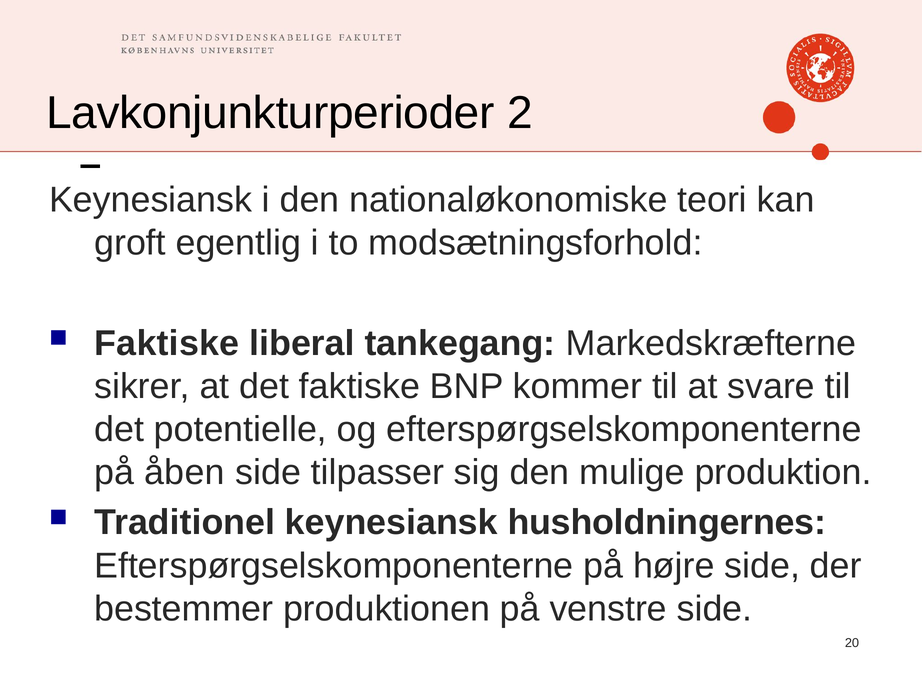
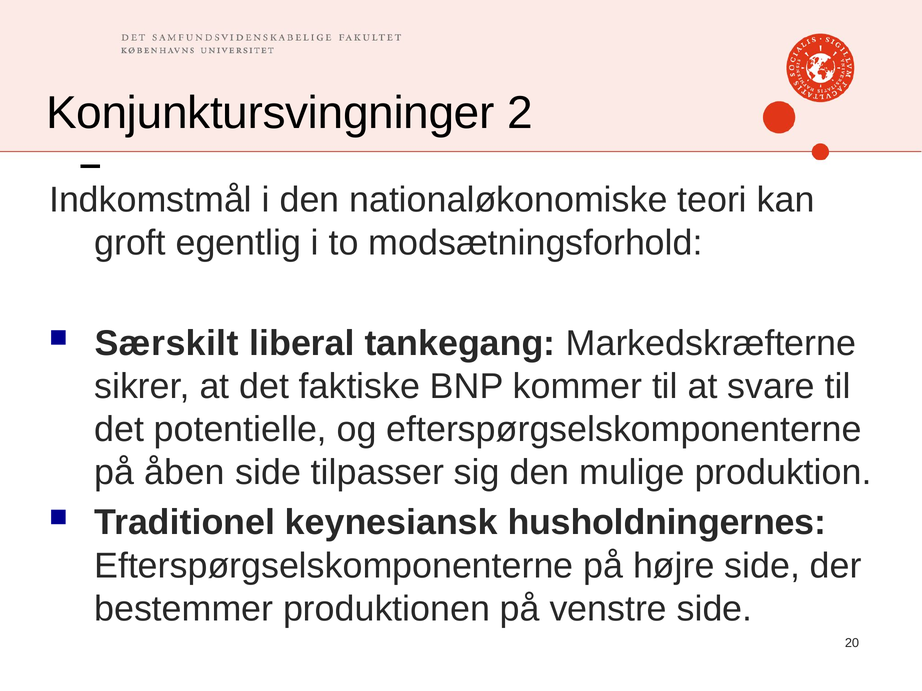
Lavkonjunkturperioder: Lavkonjunkturperioder -> Konjunktursvingninger
Keynesiansk at (151, 200): Keynesiansk -> Indkomstmål
Faktiske at (167, 344): Faktiske -> Særskilt
